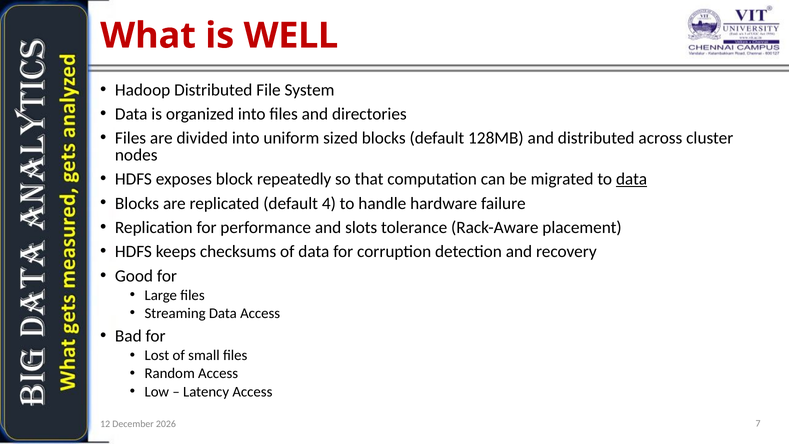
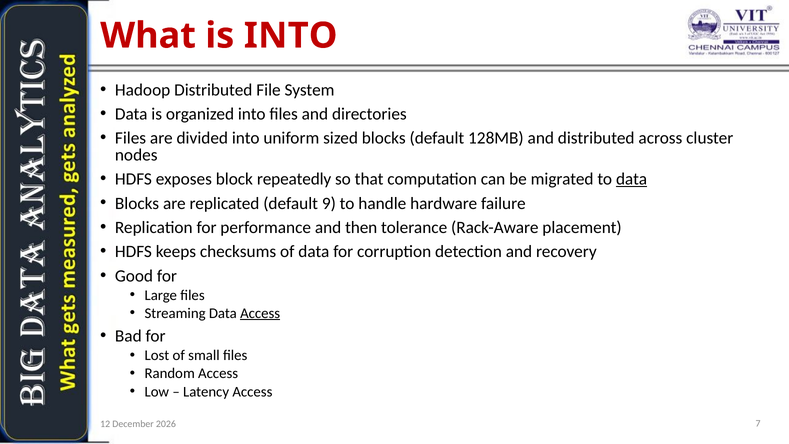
is WELL: WELL -> INTO
4: 4 -> 9
slots: slots -> then
Access at (260, 313) underline: none -> present
